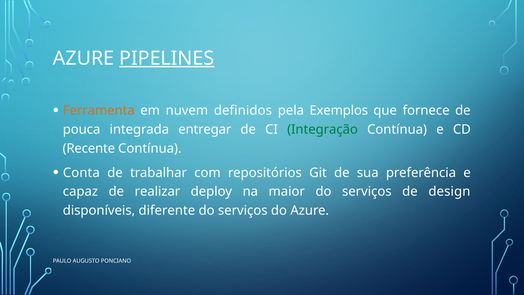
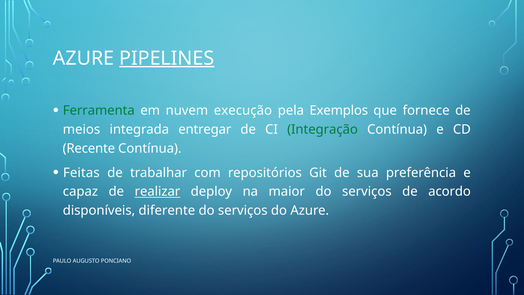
Ferramenta colour: orange -> green
definidos: definidos -> execução
pouca: pouca -> meios
Conta: Conta -> Feitas
realizar underline: none -> present
design: design -> acordo
